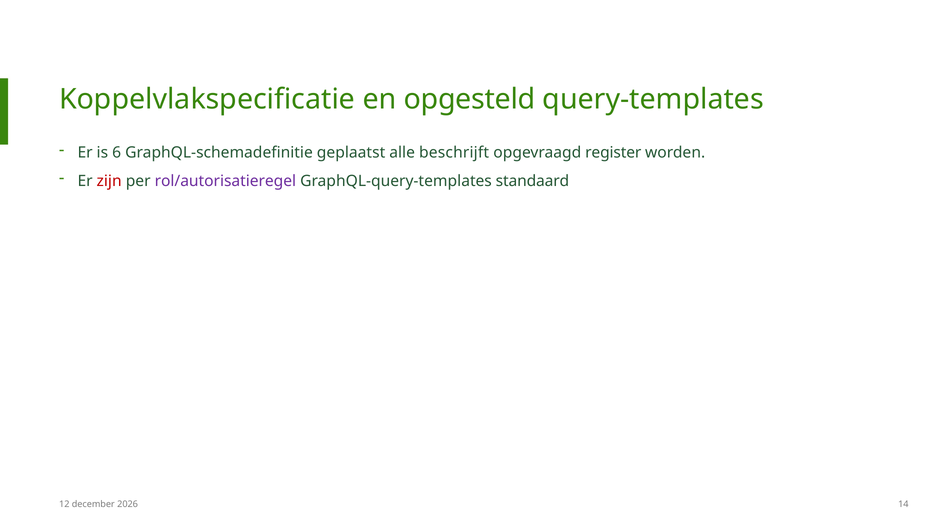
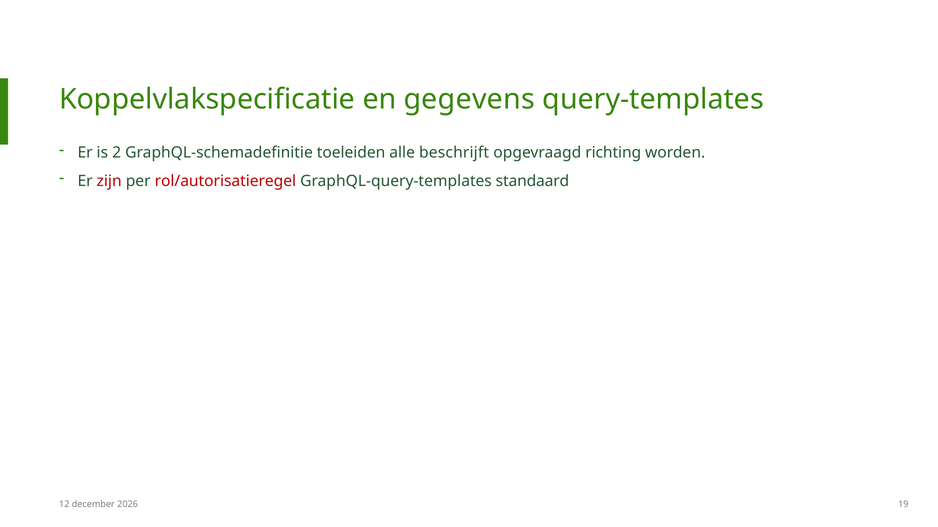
opgesteld: opgesteld -> gegevens
6: 6 -> 2
geplaatst: geplaatst -> toeleiden
register: register -> richting
rol/autorisatieregel colour: purple -> red
14: 14 -> 19
